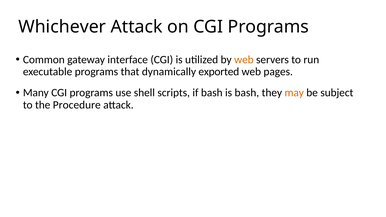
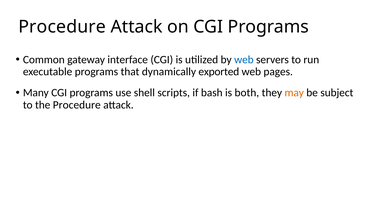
Whichever at (62, 27): Whichever -> Procedure
web at (244, 60) colour: orange -> blue
is bash: bash -> both
